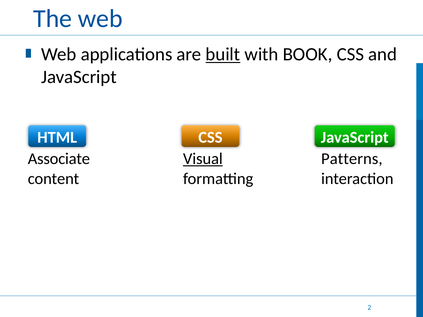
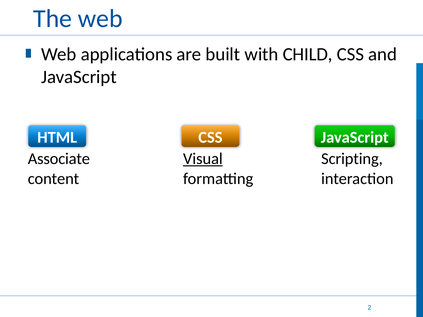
built underline: present -> none
BOOK: BOOK -> CHILD
Patterns: Patterns -> Scripting
